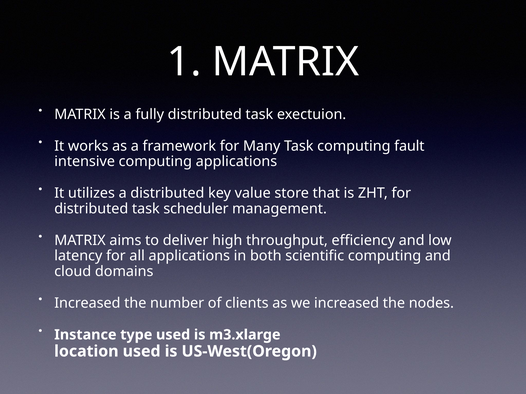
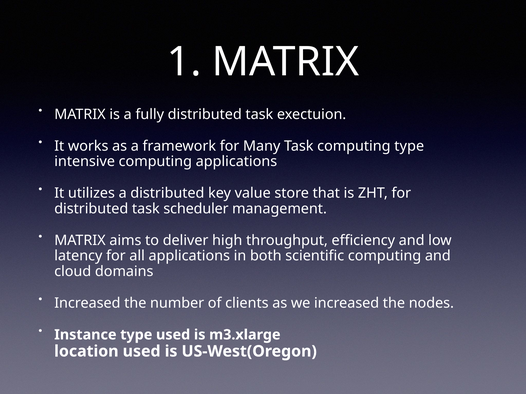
computing fault: fault -> type
